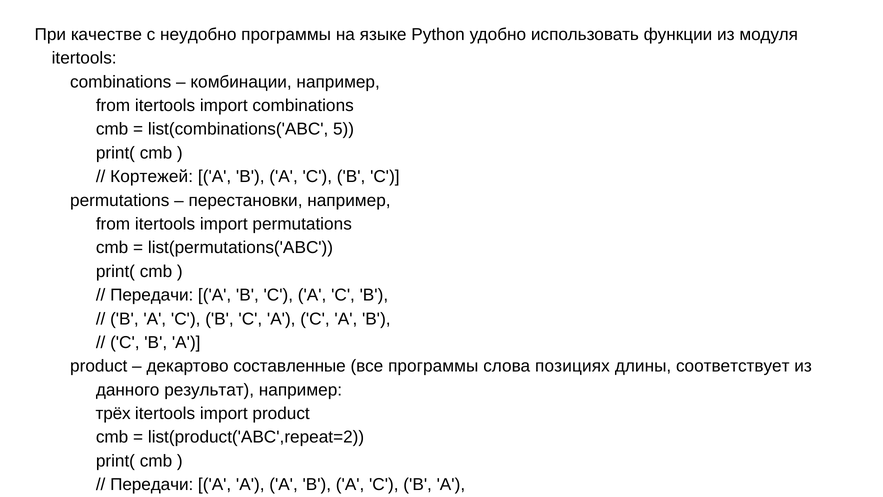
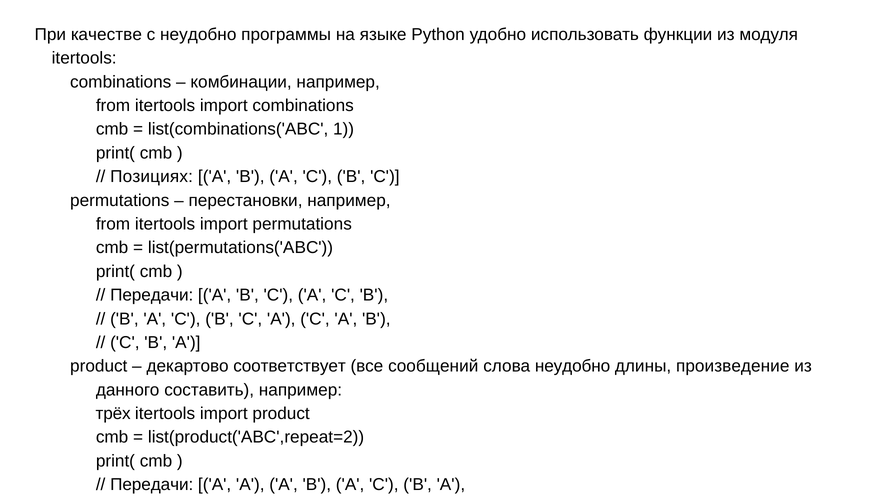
5: 5 -> 1
Кортежей: Кортежей -> Позициях
составленные: составленные -> соответствует
все программы: программы -> сообщений
слова позициях: позициях -> неудобно
соответствует: соответствует -> произведение
результат: результат -> составить
